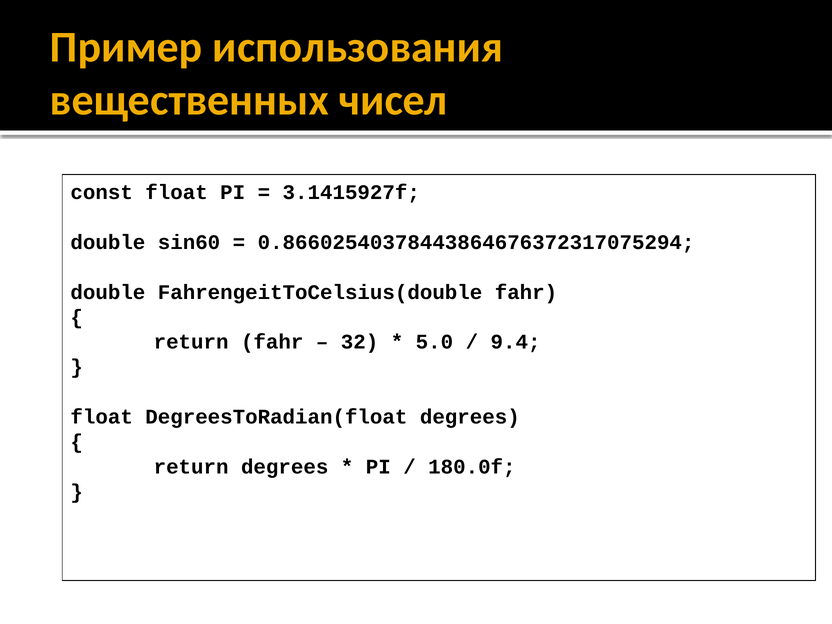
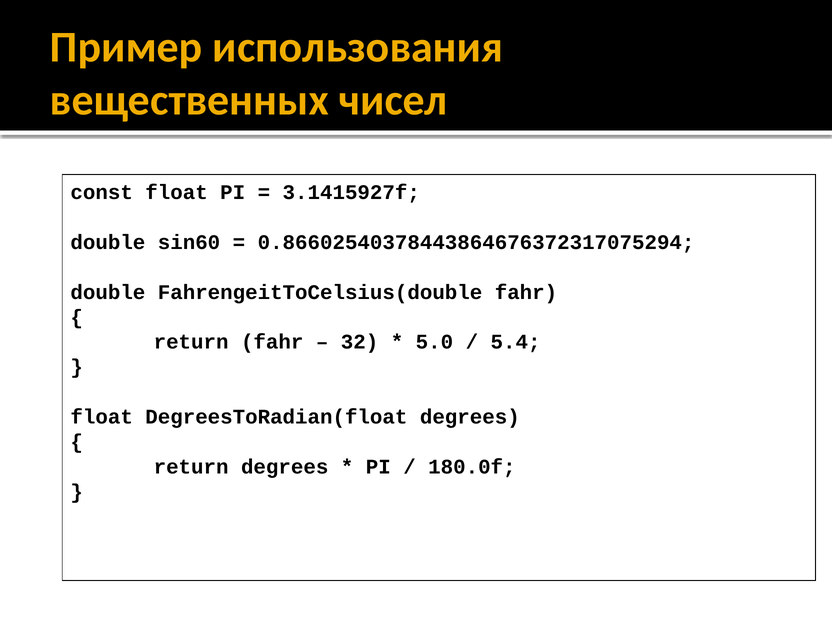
9.4: 9.4 -> 5.4
